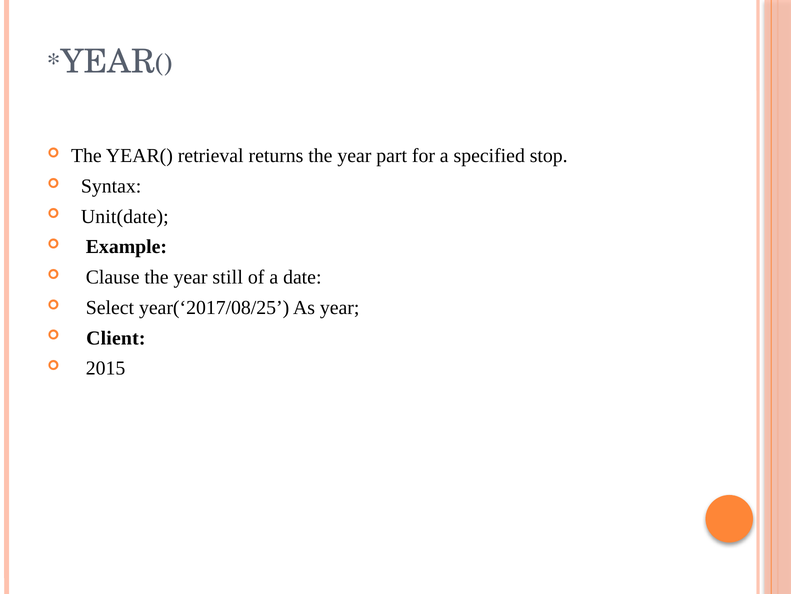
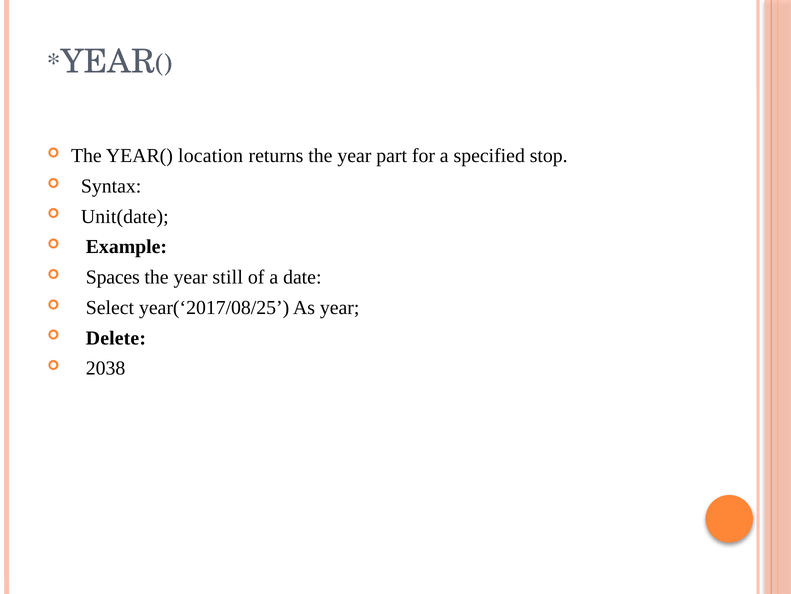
retrieval: retrieval -> location
Clause: Clause -> Spaces
Client: Client -> Delete
2015: 2015 -> 2038
